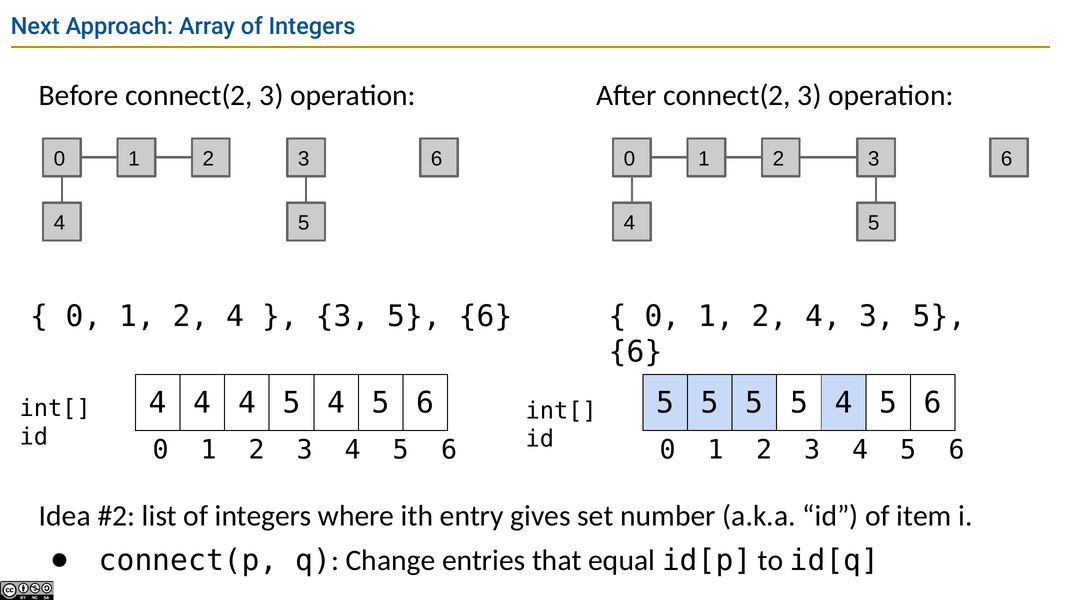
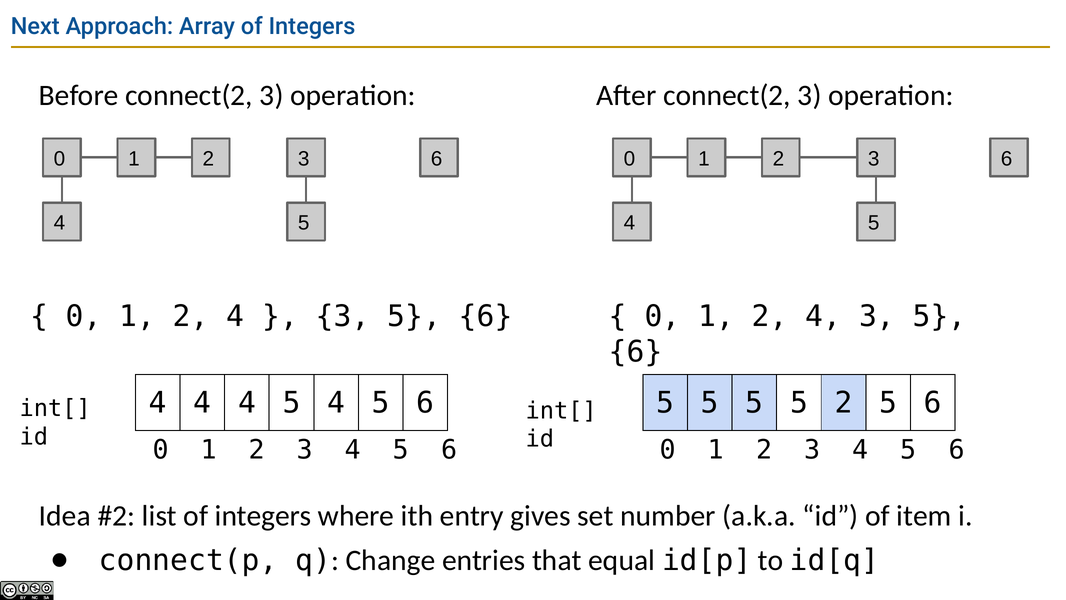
5 5 4: 4 -> 2
